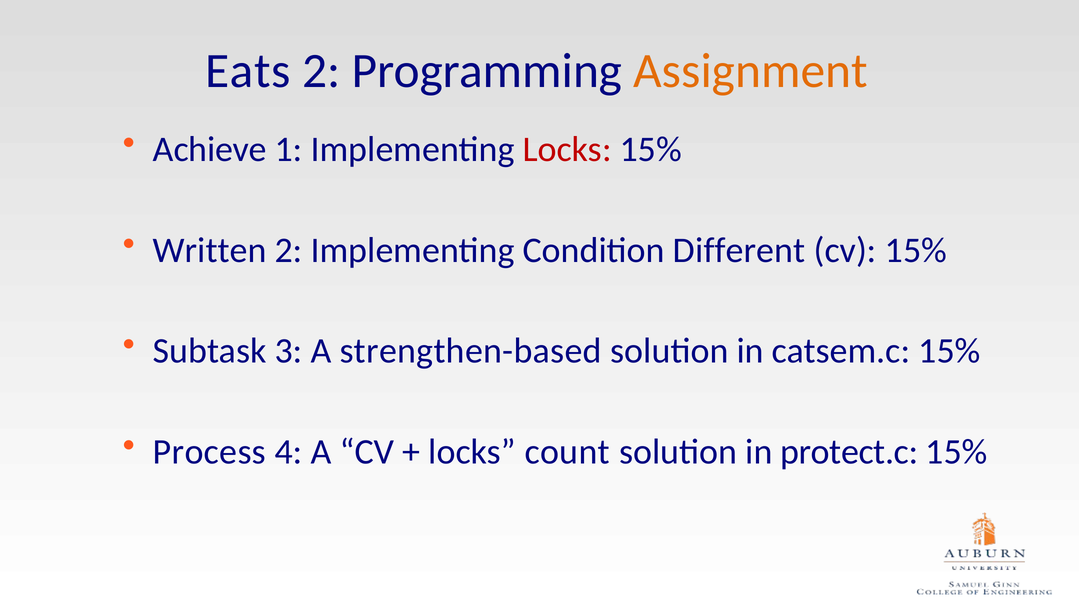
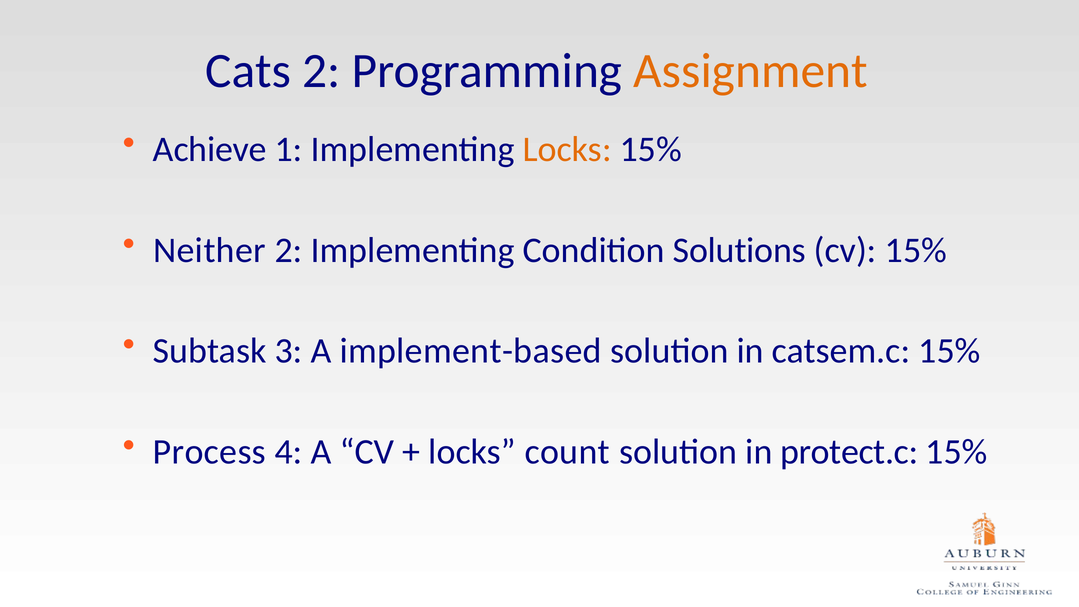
Eats: Eats -> Cats
Locks at (567, 149) colour: red -> orange
Written: Written -> Neither
Different: Different -> Solutions
strengthen-based: strengthen-based -> implement-based
